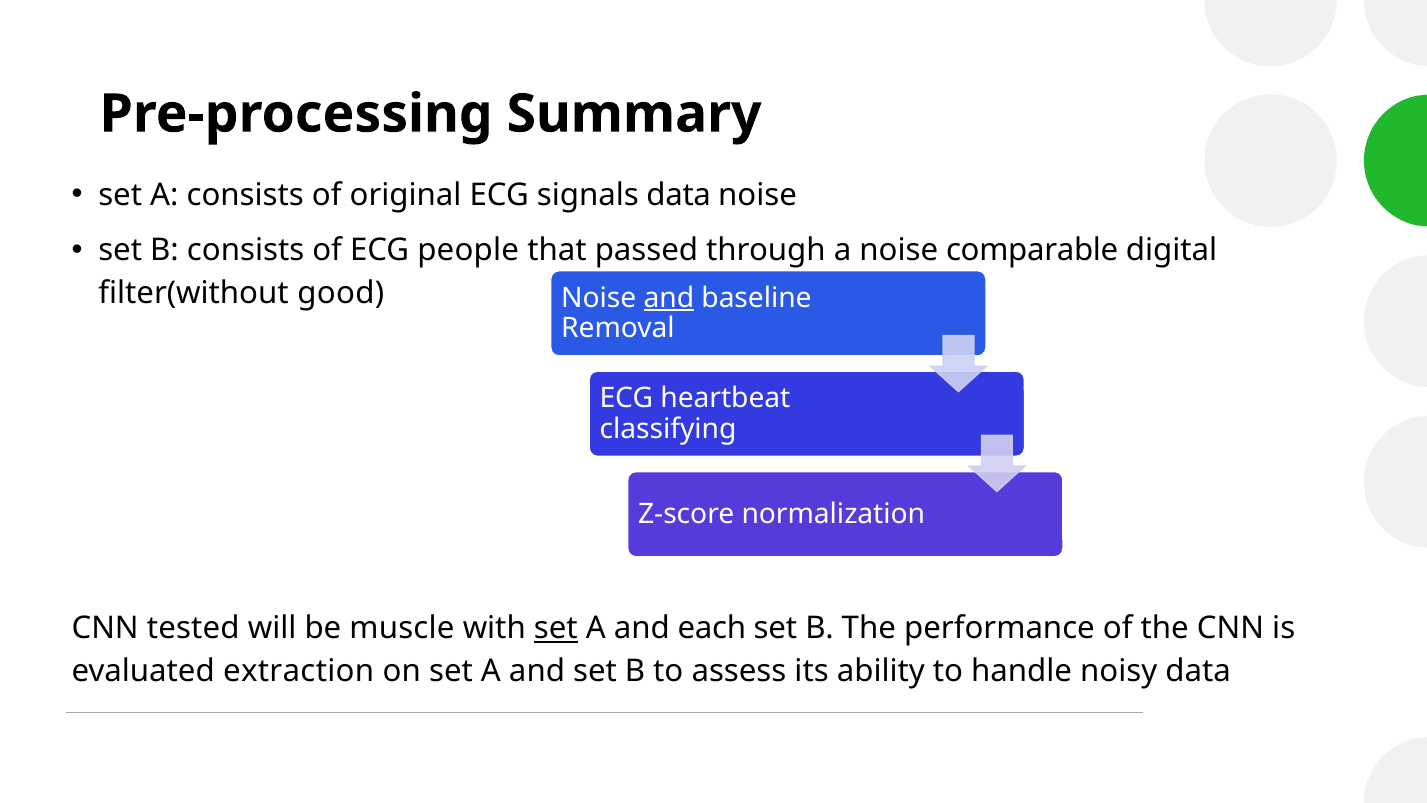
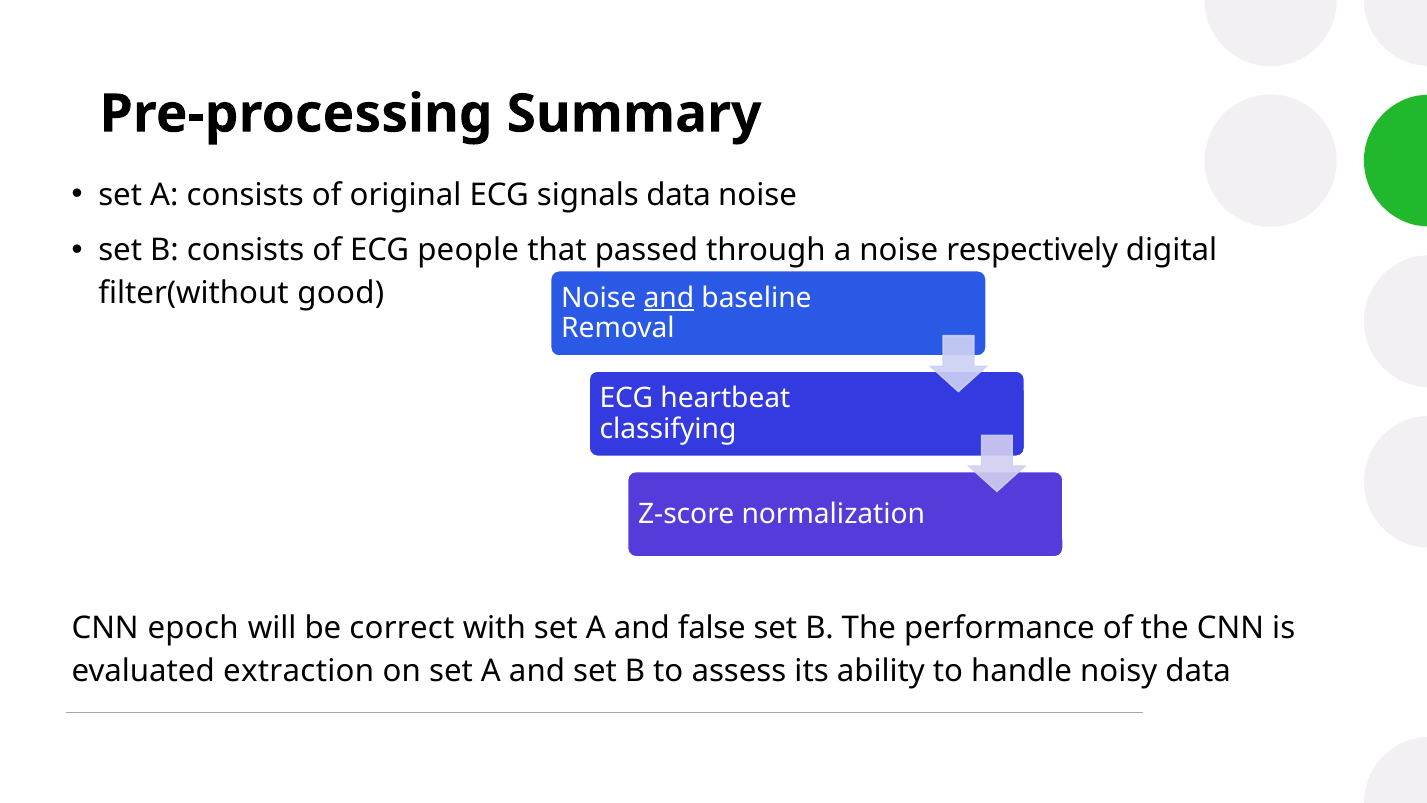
comparable: comparable -> respectively
tested: tested -> epoch
muscle: muscle -> correct
set at (556, 628) underline: present -> none
each: each -> false
